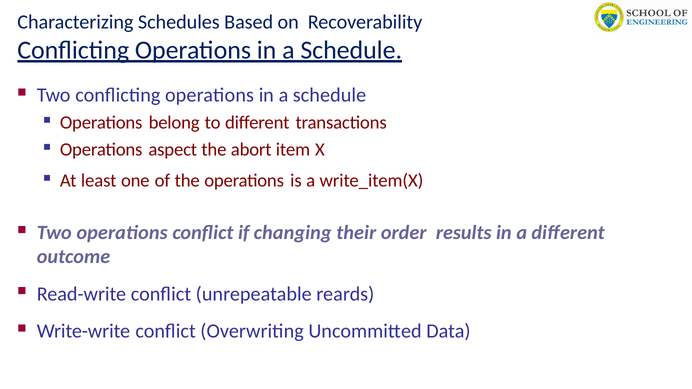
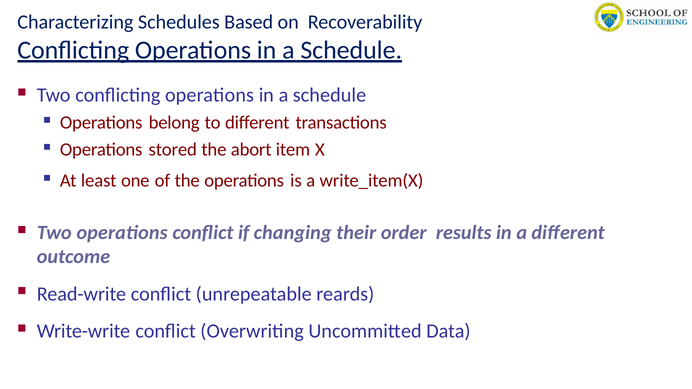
aspect: aspect -> stored
